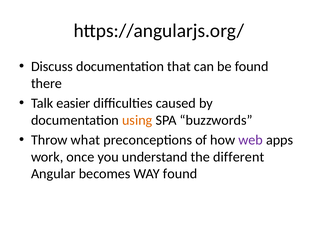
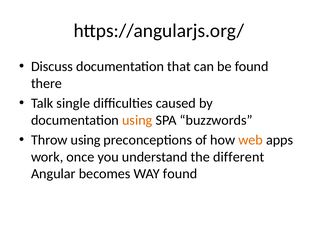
easier: easier -> single
Throw what: what -> using
web colour: purple -> orange
